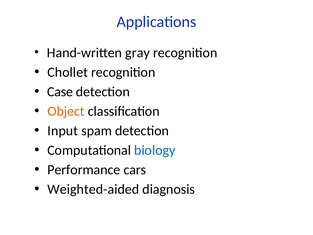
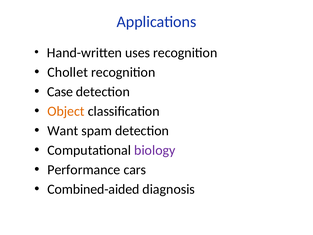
gray: gray -> uses
Input: Input -> Want
biology colour: blue -> purple
Weighted-aided: Weighted-aided -> Combined-aided
